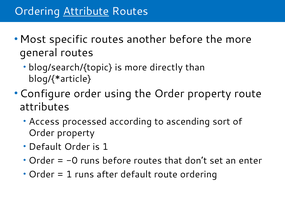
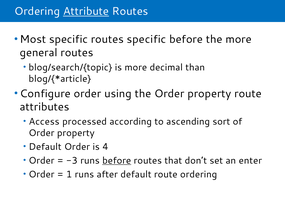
routes another: another -> specific
directly: directly -> decimal
is 1: 1 -> 4
-0: -0 -> -3
before at (117, 160) underline: none -> present
